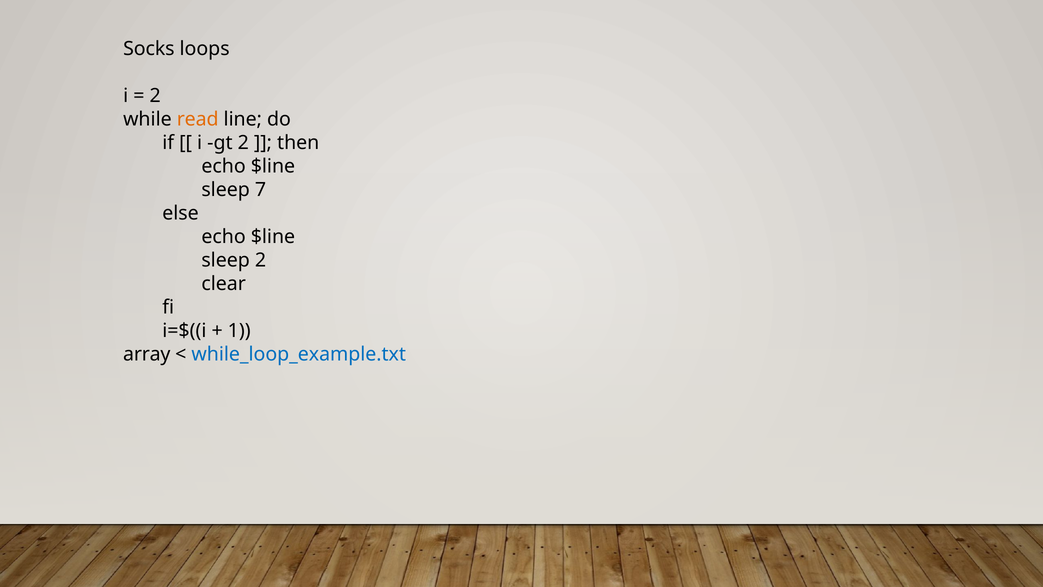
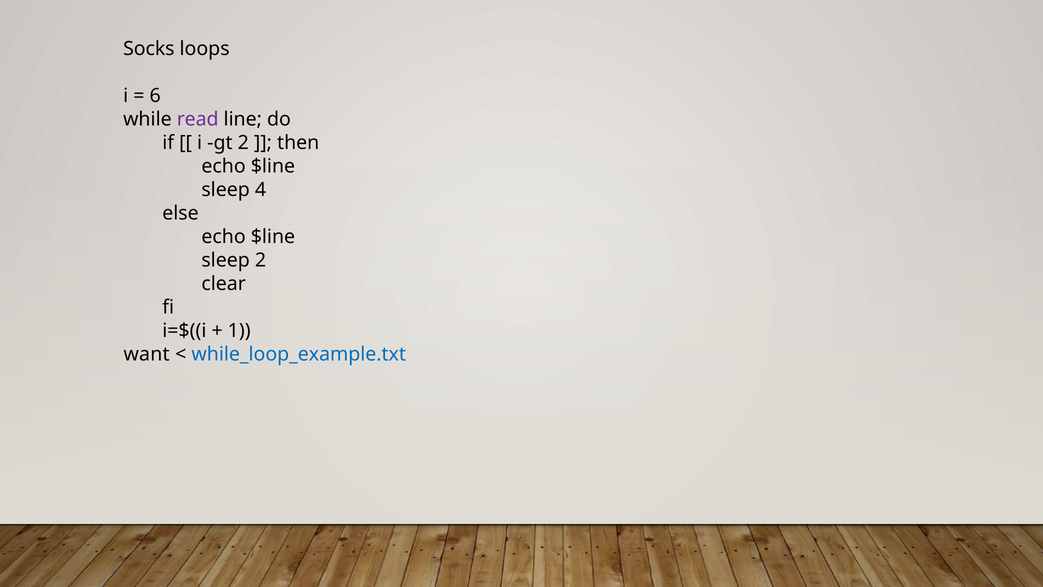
2 at (155, 96): 2 -> 6
read colour: orange -> purple
7: 7 -> 4
array: array -> want
